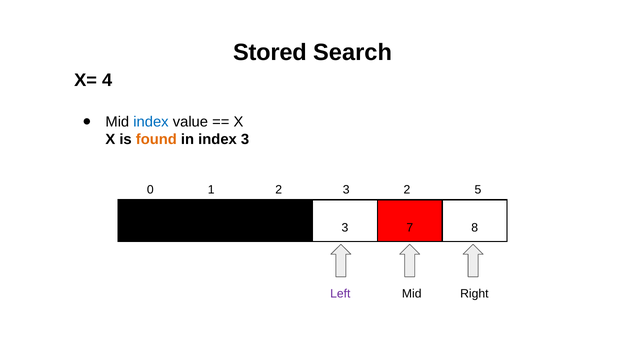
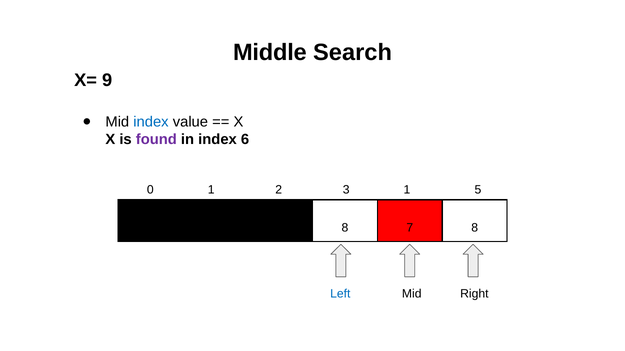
Stored: Stored -> Middle
X= 4: 4 -> 9
found colour: orange -> purple
index 3: 3 -> 6
3 2: 2 -> 1
5 3: 3 -> 8
Left colour: purple -> blue
